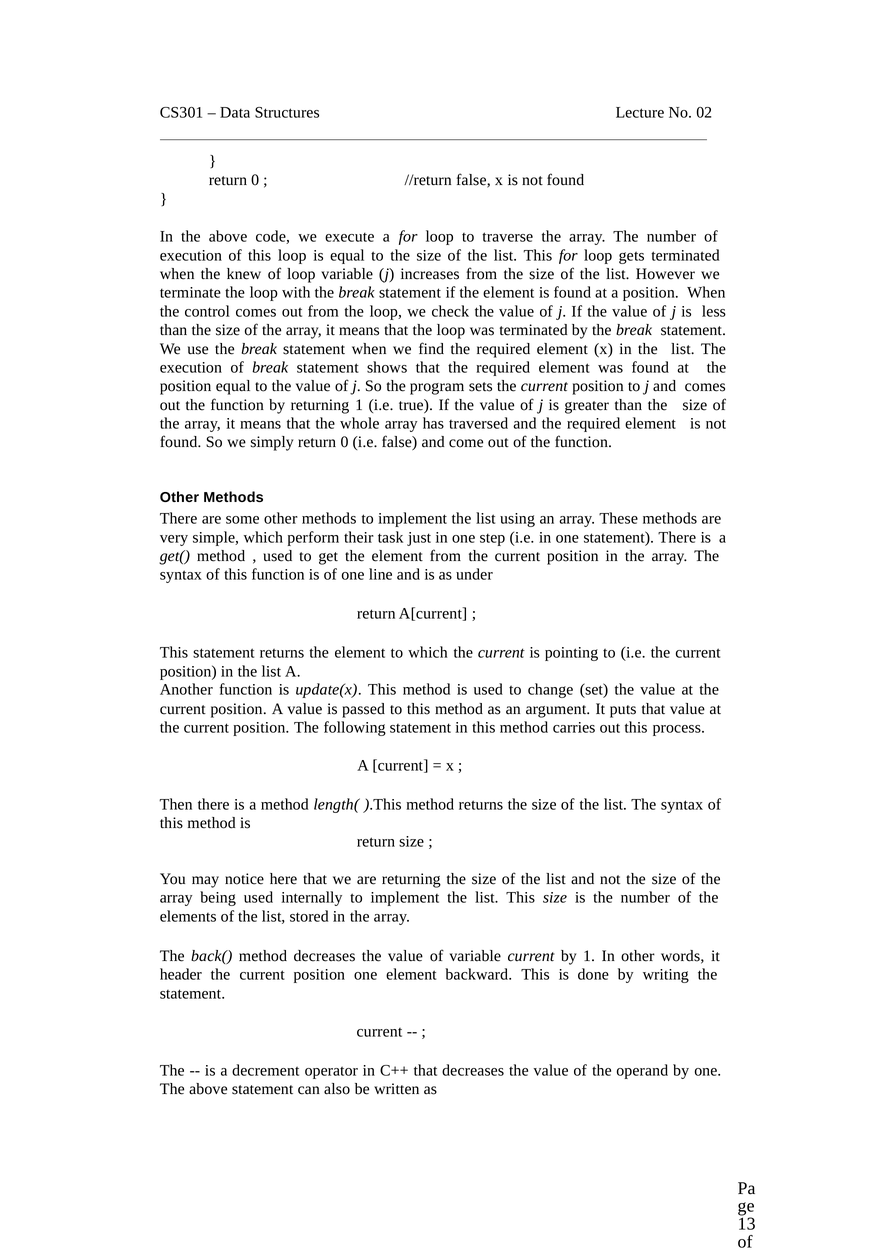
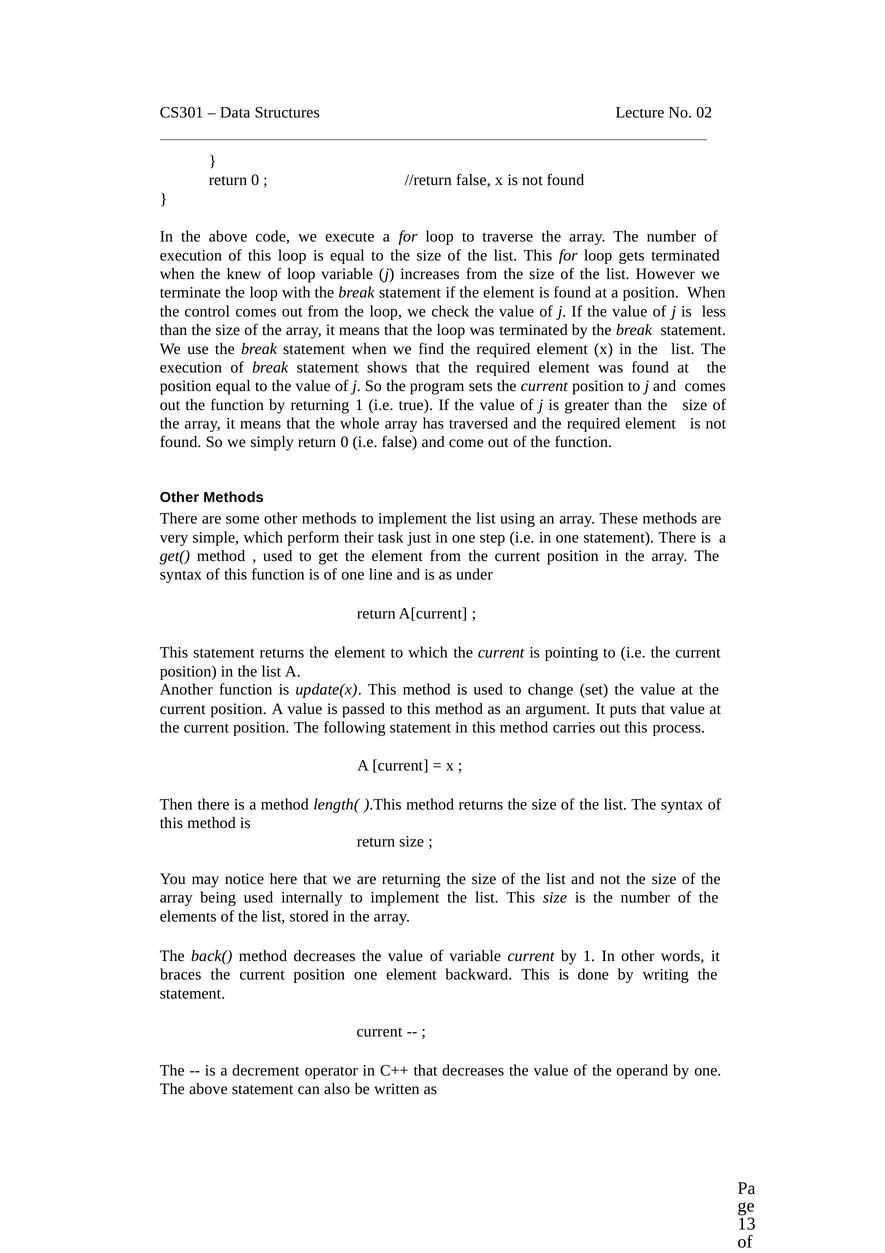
header: header -> braces
